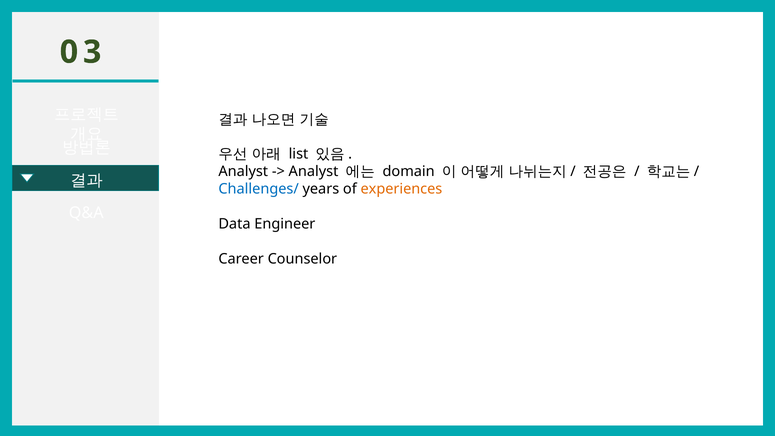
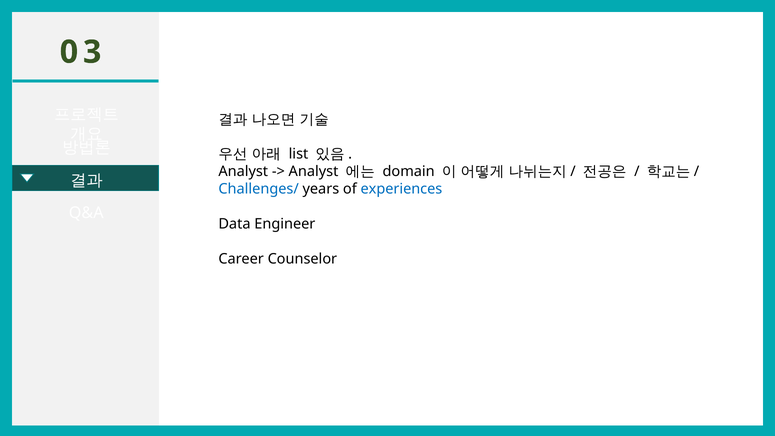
experiences colour: orange -> blue
